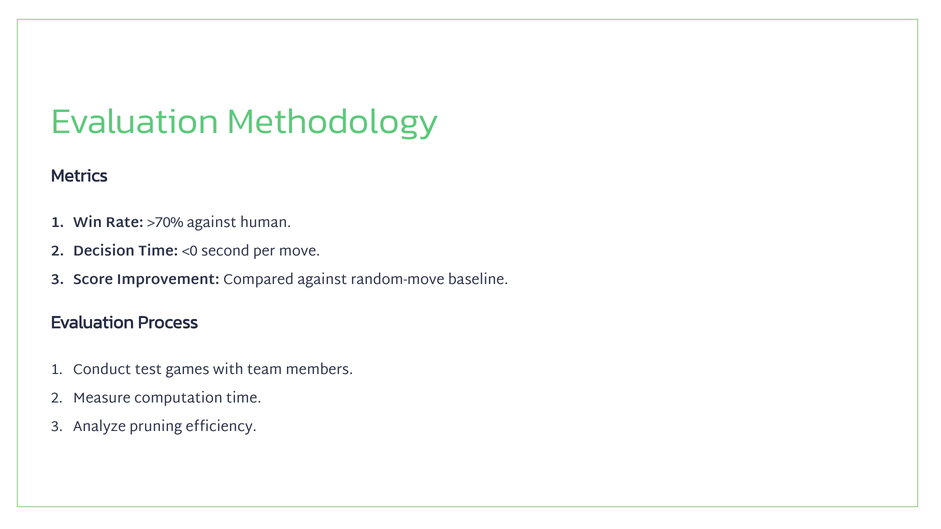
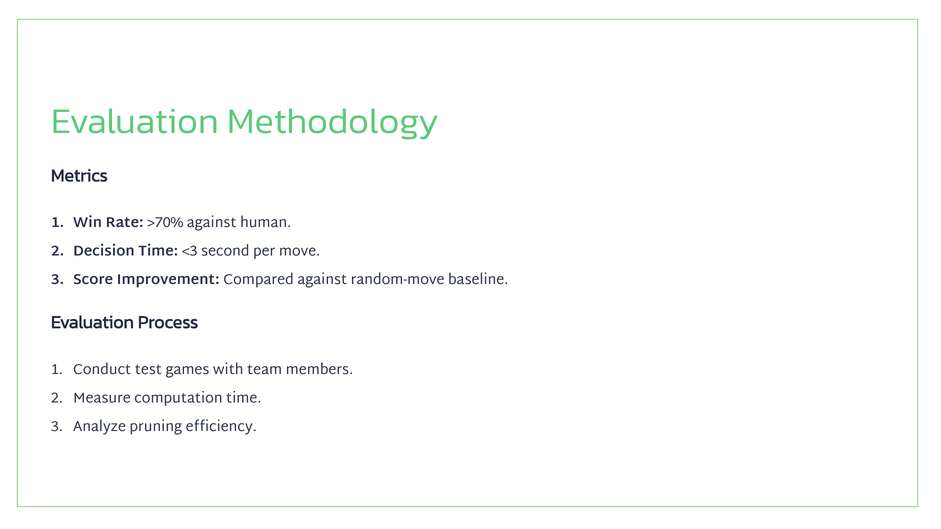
<0: <0 -> <3
